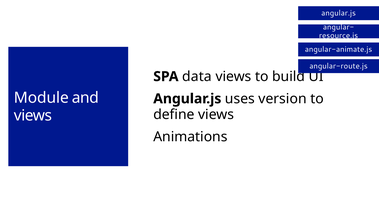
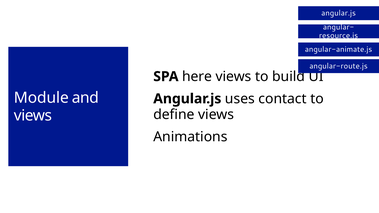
data: data -> here
version: version -> contact
